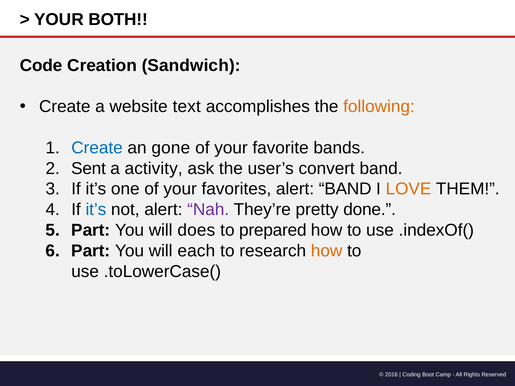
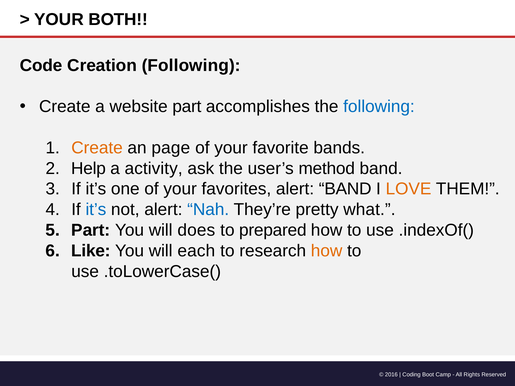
Creation Sandwich: Sandwich -> Following
website text: text -> part
following at (379, 107) colour: orange -> blue
Create at (97, 148) colour: blue -> orange
gone: gone -> page
Sent: Sent -> Help
convert: convert -> method
Nah colour: purple -> blue
done: done -> what
Part at (91, 251): Part -> Like
